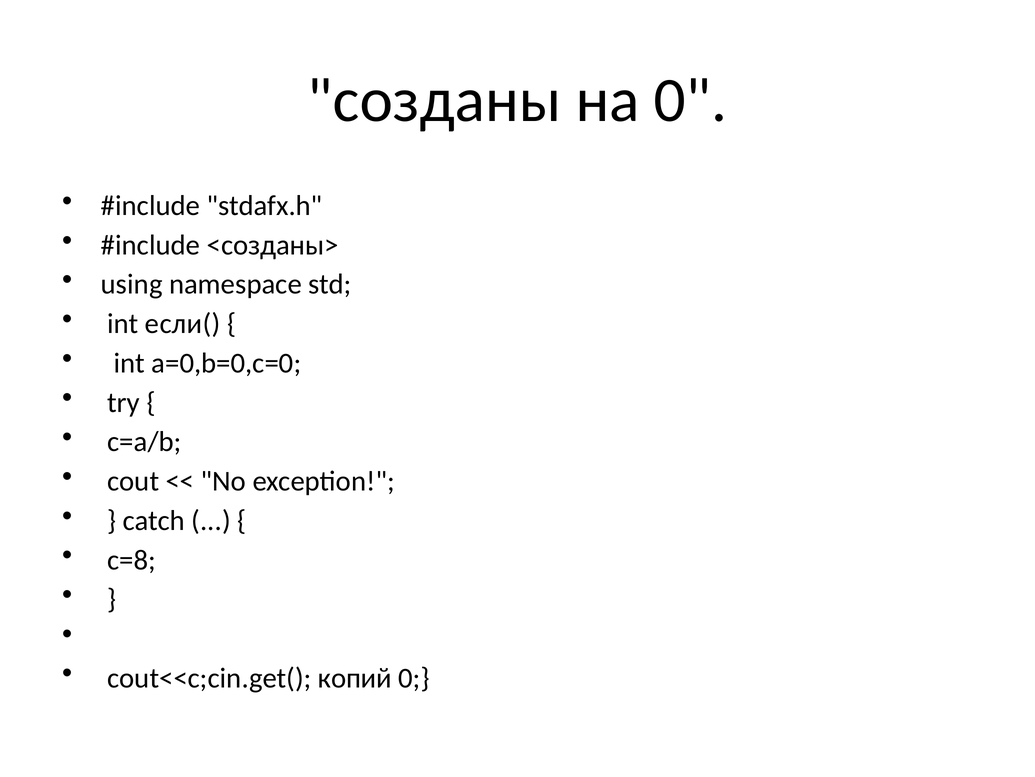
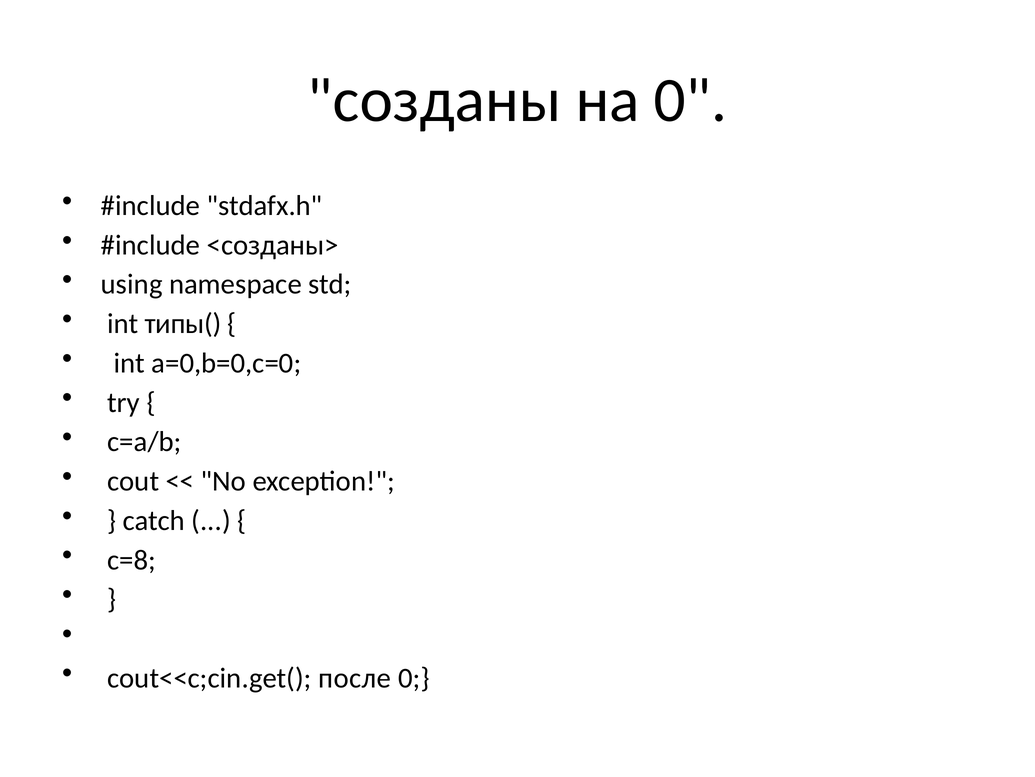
если(: если( -> типы(
копий: копий -> после
